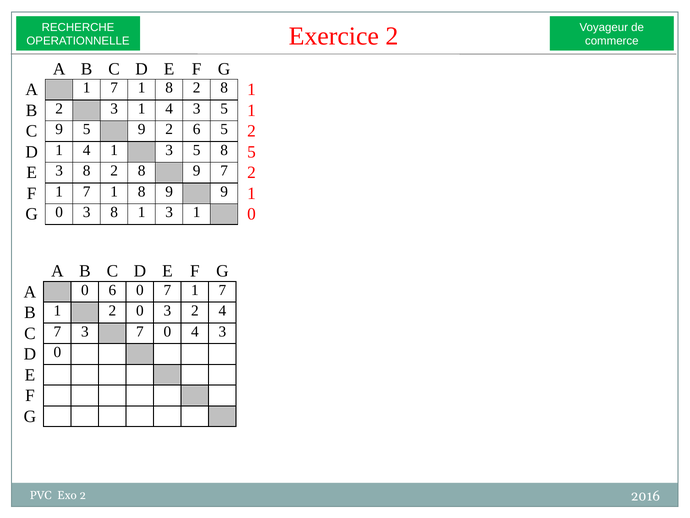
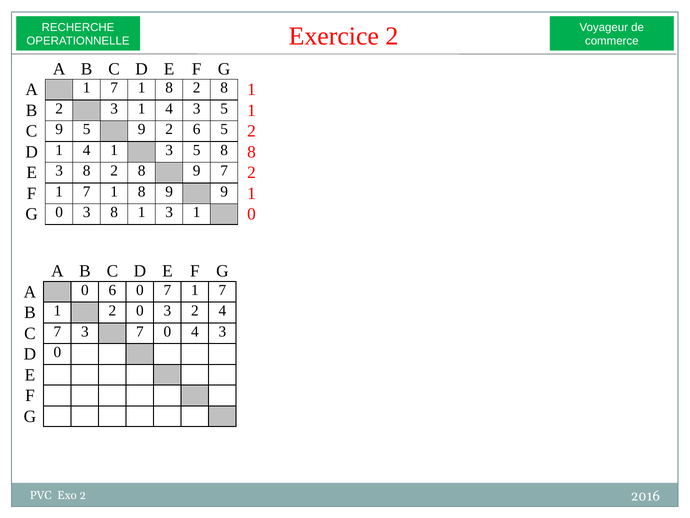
8 5: 5 -> 8
